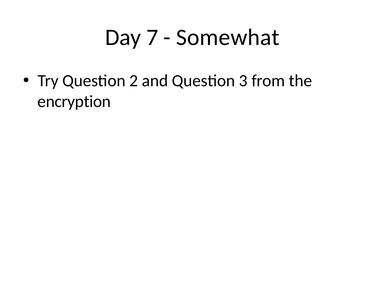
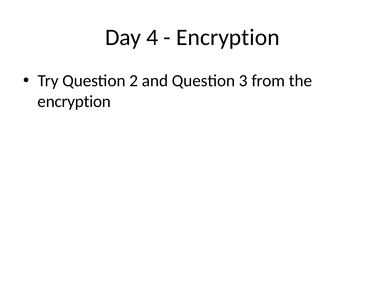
7: 7 -> 4
Somewhat at (228, 37): Somewhat -> Encryption
